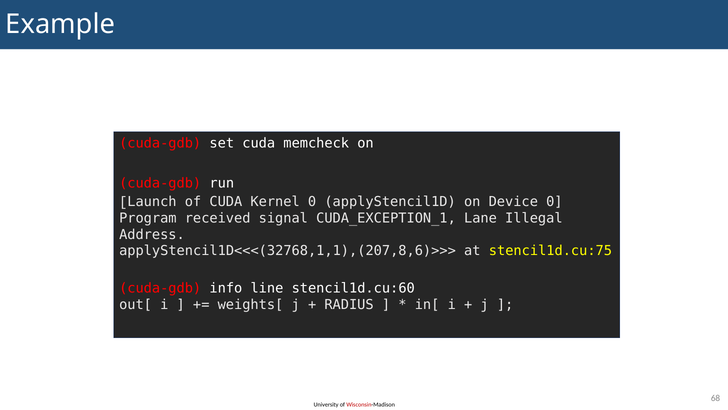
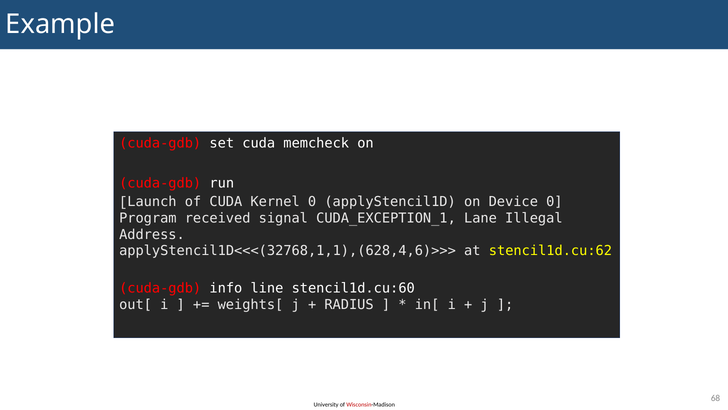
applyStencil1D<<<(32768,1,1),(207,8,6)>>>: applyStencil1D<<<(32768,1,1),(207,8,6)>>> -> applyStencil1D<<<(32768,1,1),(628,4,6)>>>
stencil1d.cu:75: stencil1d.cu:75 -> stencil1d.cu:62
